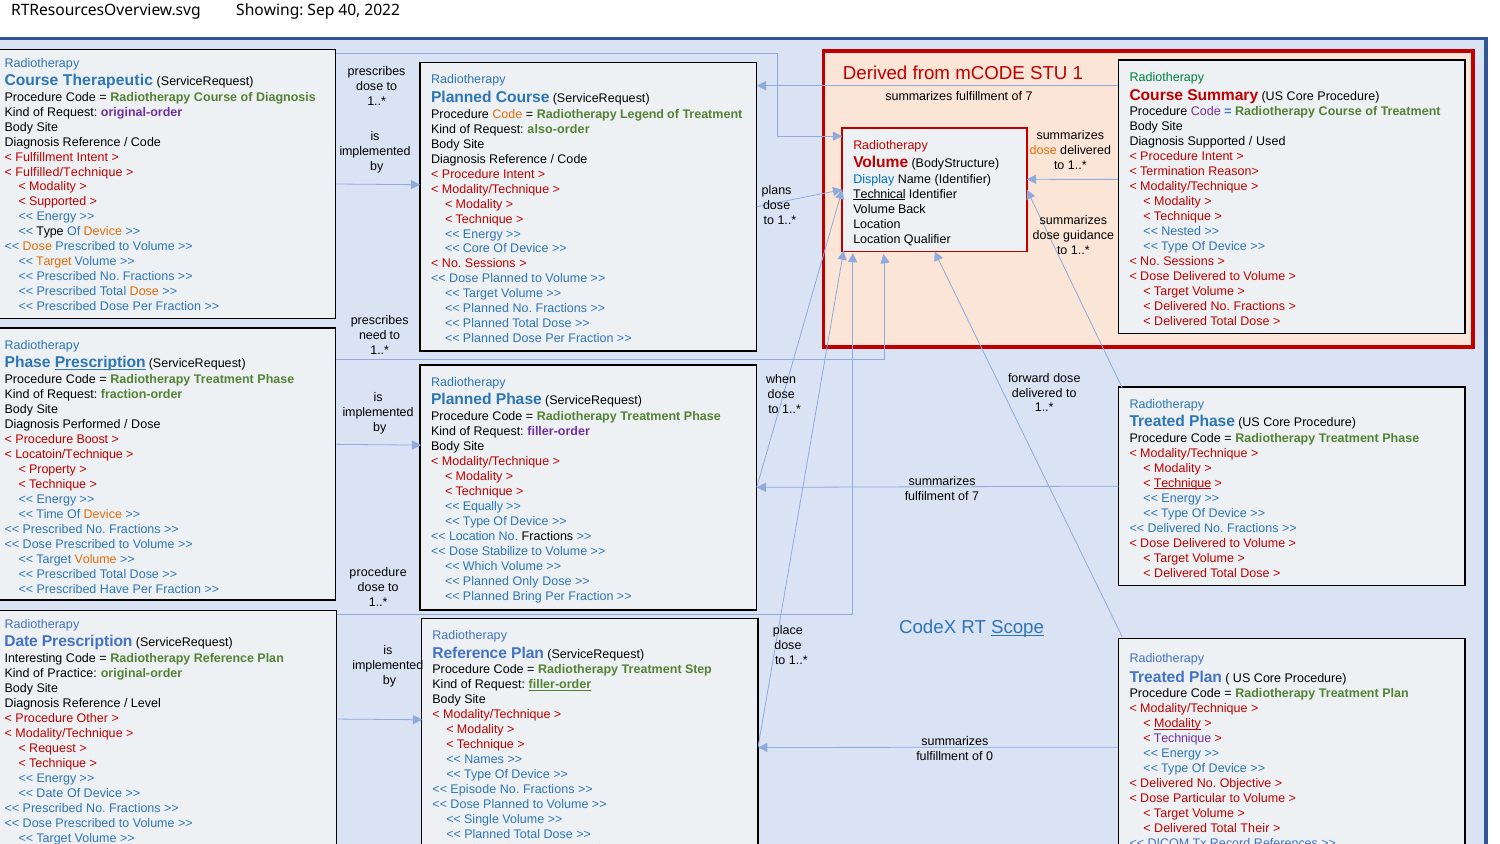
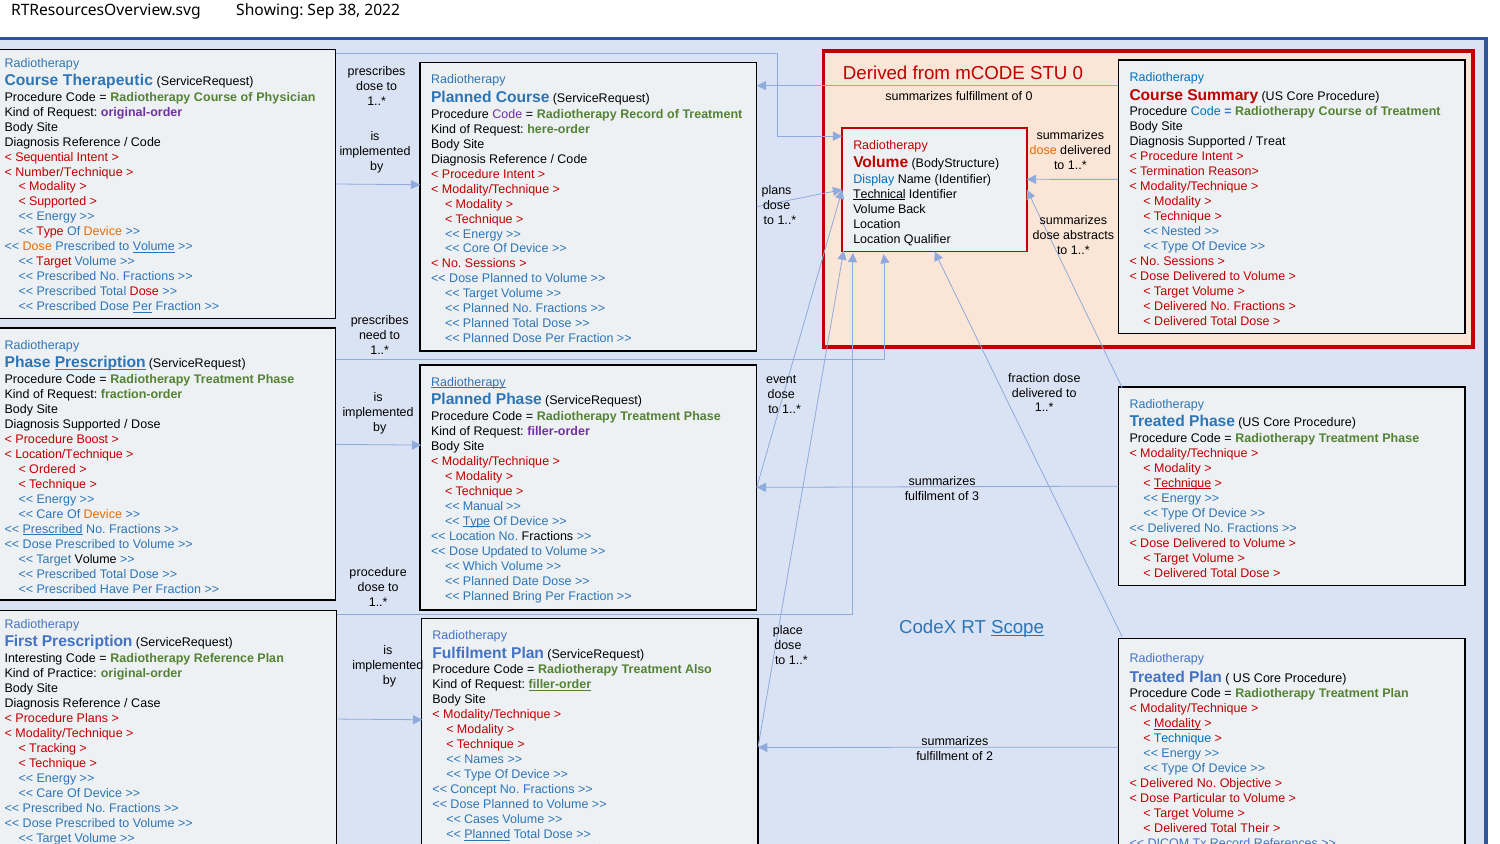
40: 40 -> 38
STU 1: 1 -> 0
Radiotherapy at (1167, 77) colour: green -> blue
fulfillment of 7: 7 -> 0
of Diagnosis: Diagnosis -> Physician
Code at (1206, 112) colour: purple -> blue
Code at (507, 114) colour: orange -> purple
Radiotherapy Legend: Legend -> Record
also-order: also-order -> here-order
Used: Used -> Treat
Fulfillment at (44, 157): Fulfillment -> Sequential
Fulfilled/Technique: Fulfilled/Technique -> Number/Technique
Type at (50, 232) colour: black -> red
guidance: guidance -> abstracts
Volume at (154, 247) underline: none -> present
Target at (54, 262) colour: orange -> red
Dose at (144, 292) colour: orange -> red
Per at (142, 307) underline: none -> present
forward at (1029, 378): forward -> fraction
when: when -> event
Radiotherapy at (468, 382) underline: none -> present
Performed at (92, 424): Performed -> Supported
Locatoin/Technique: Locatoin/Technique -> Location/Technique
Property: Property -> Ordered
fulfilment of 7: 7 -> 3
Equally: Equally -> Manual
Time at (50, 514): Time -> Care
Type at (476, 521) underline: none -> present
Prescribed at (53, 529) underline: none -> present
Stabilize: Stabilize -> Updated
Volume at (96, 559) colour: orange -> black
Only: Only -> Date
Date at (21, 641): Date -> First
Reference at (470, 653): Reference -> Fulfilment
Step: Step -> Also
Level: Level -> Case
Procedure Other: Other -> Plans
Technique at (1183, 739) colour: purple -> blue
Request at (53, 748): Request -> Tracking
0: 0 -> 2
Episode: Episode -> Concept
Date at (50, 793): Date -> Care
Single: Single -> Cases
Planned at (487, 834) underline: none -> present
